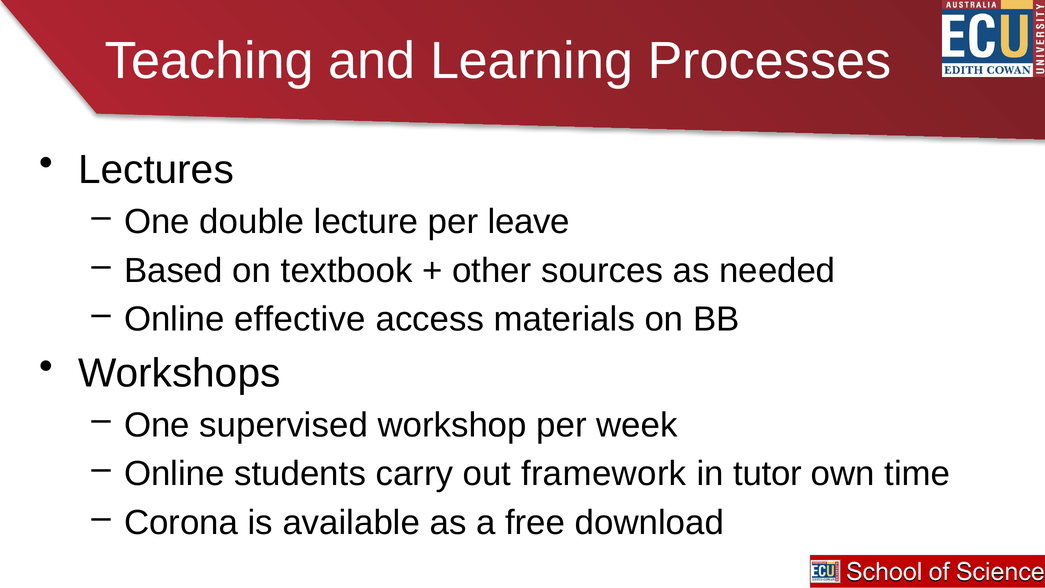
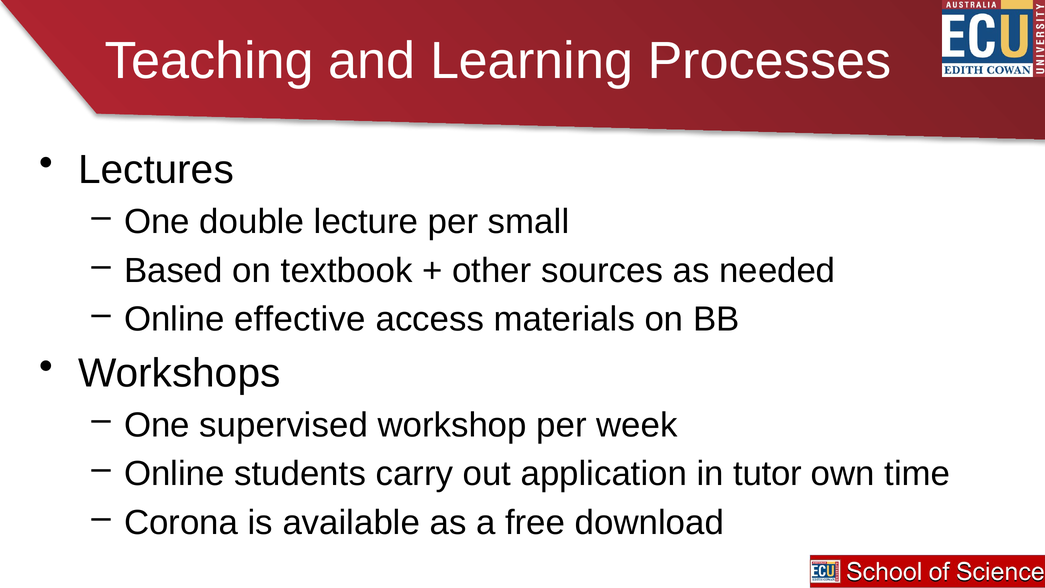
leave: leave -> small
framework: framework -> application
